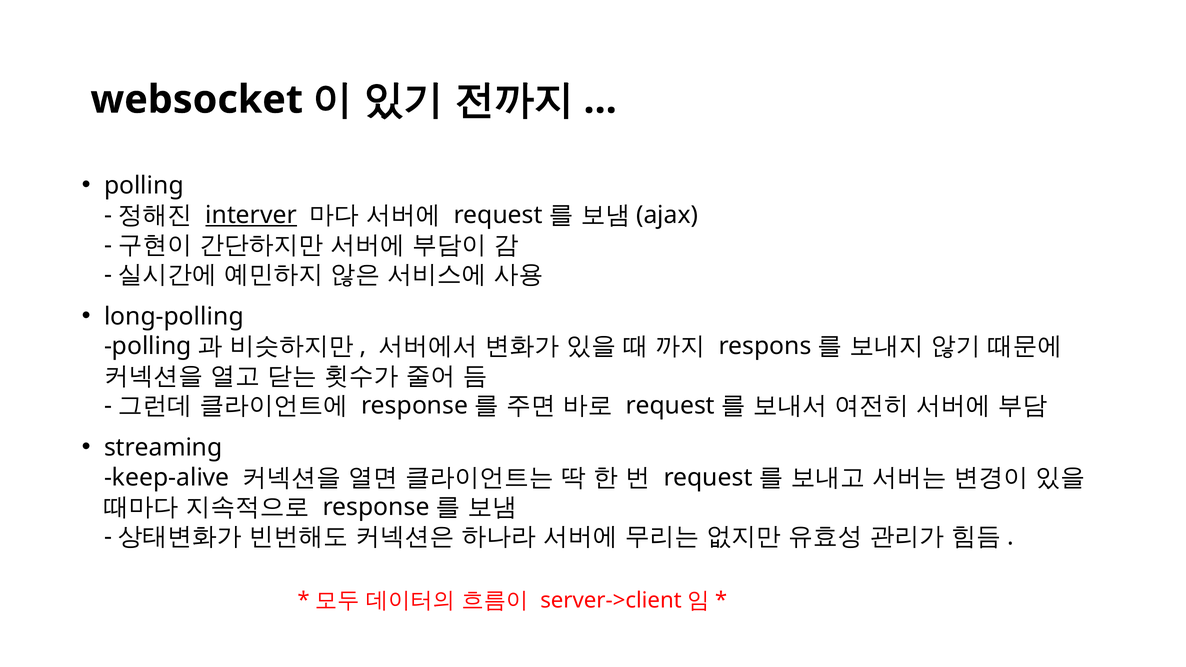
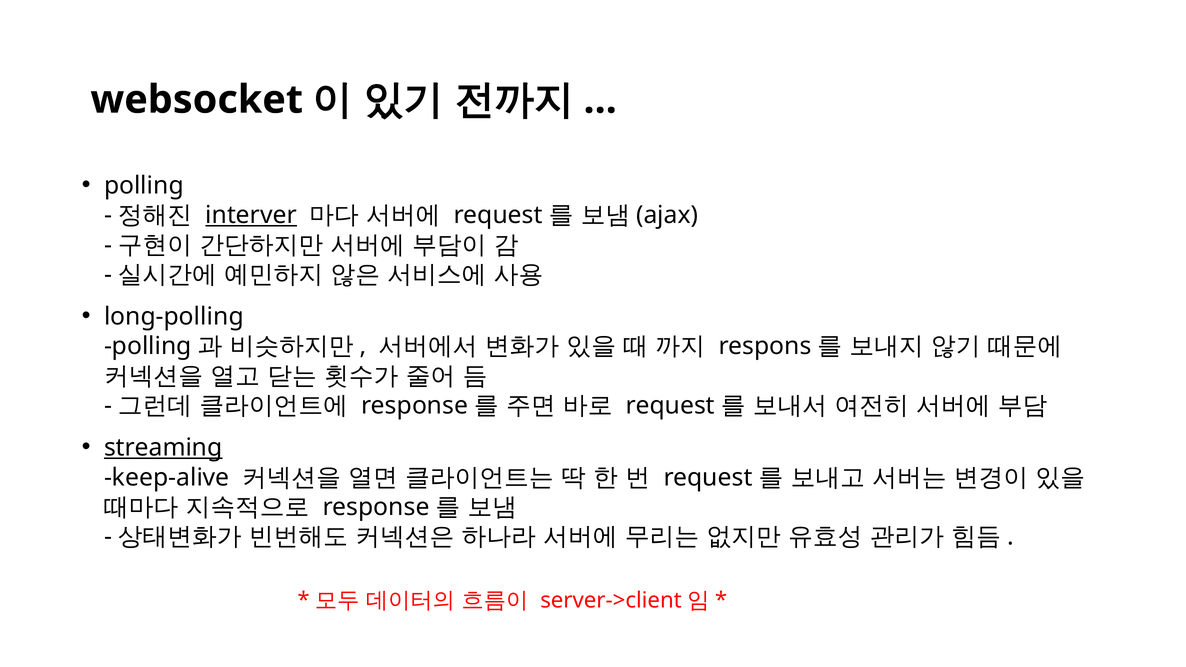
streaming underline: none -> present
